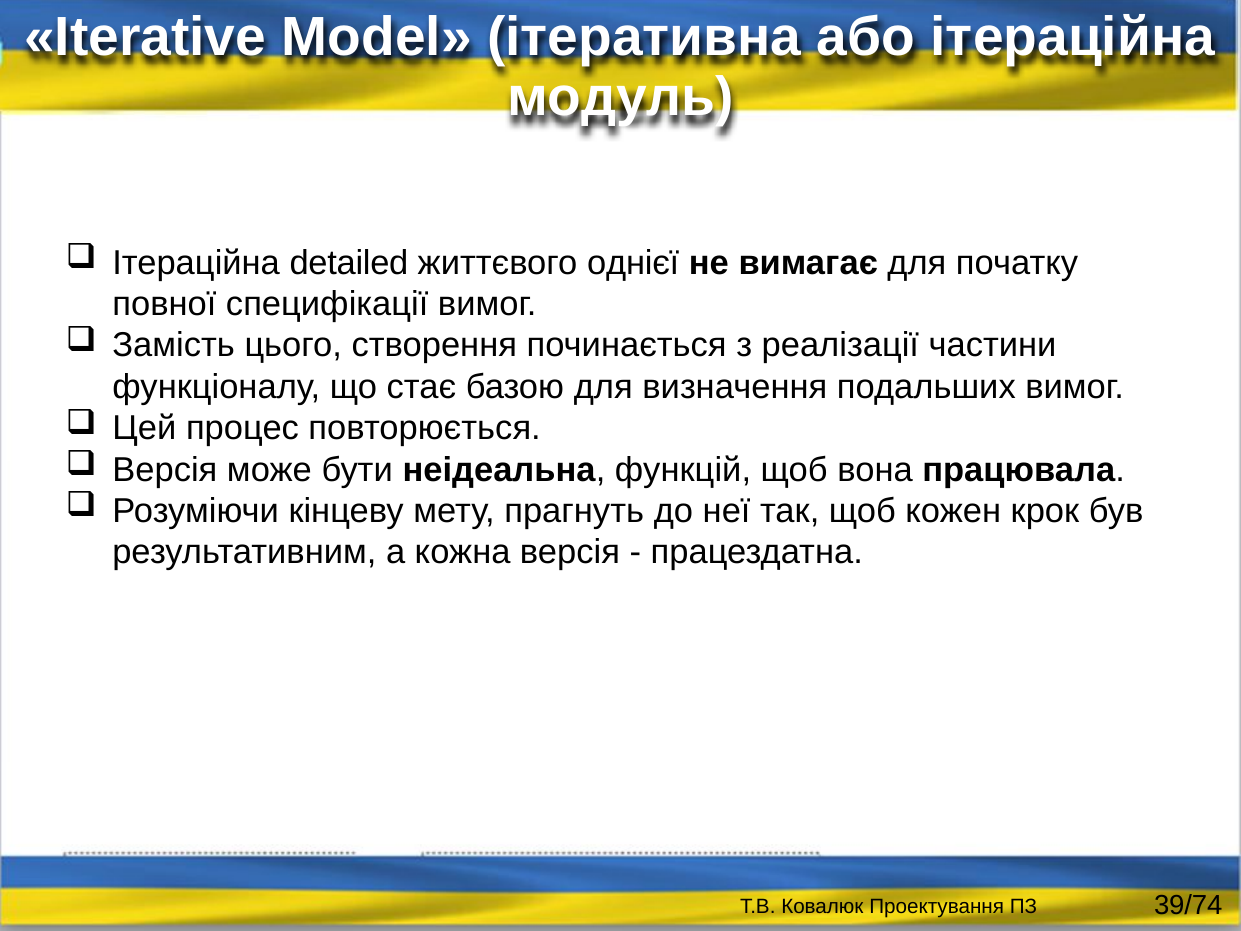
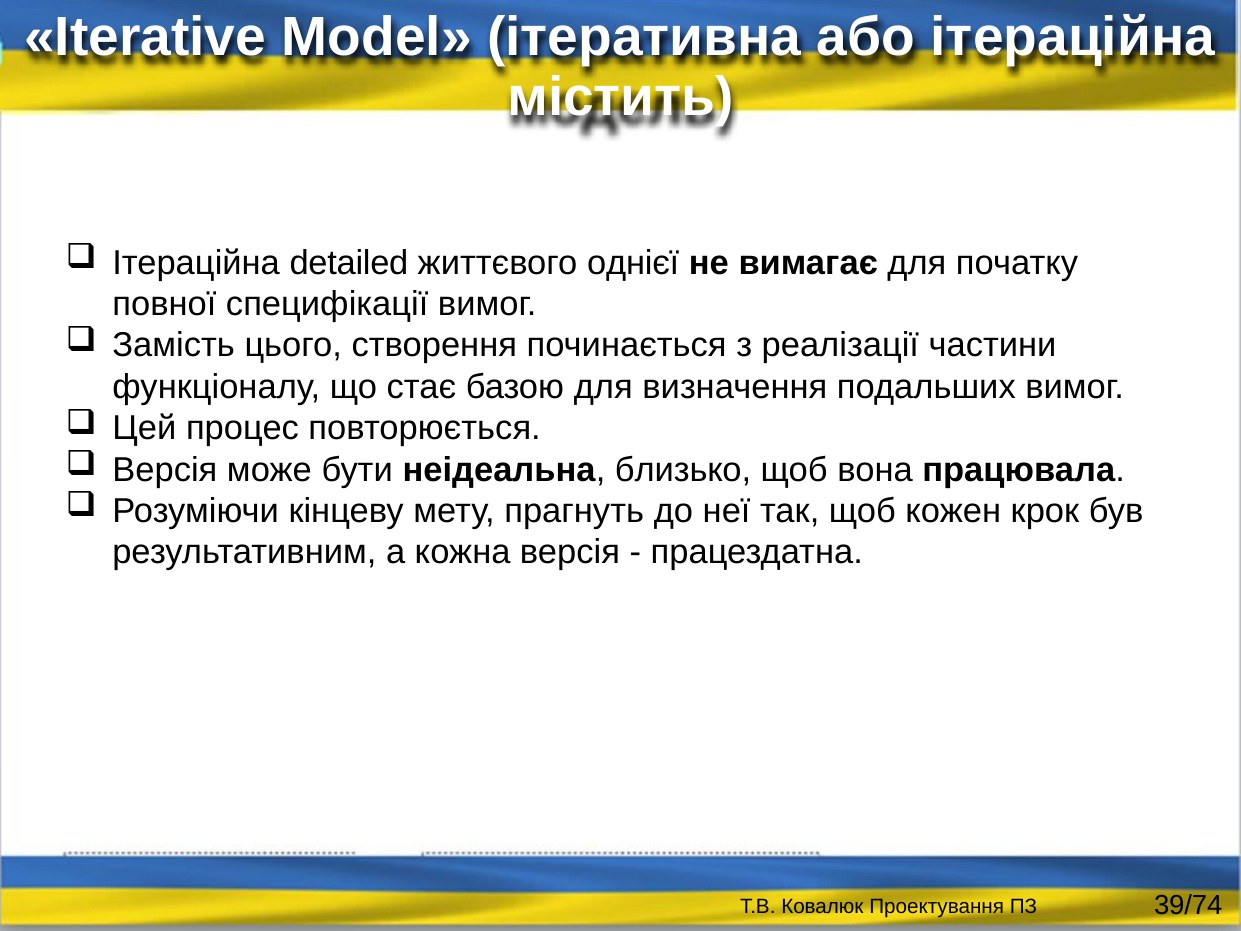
модуль: модуль -> містить
функцій: функцій -> близько
